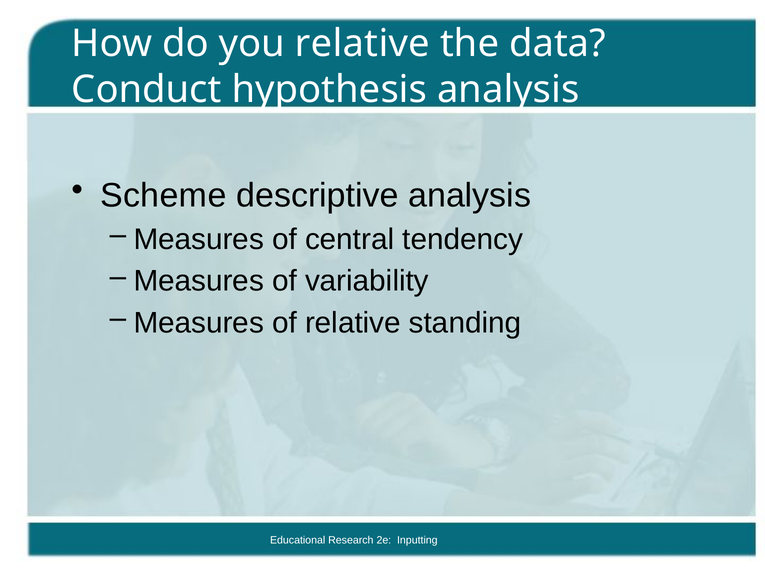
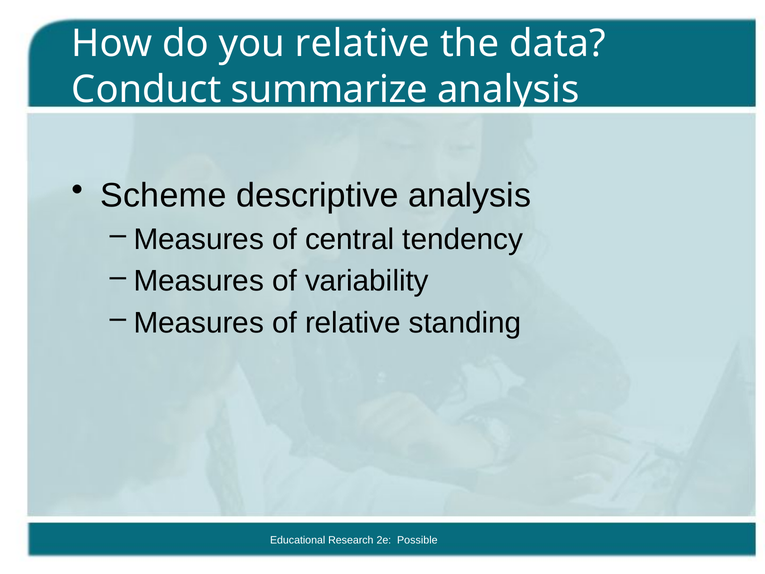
hypothesis: hypothesis -> summarize
Inputting: Inputting -> Possible
